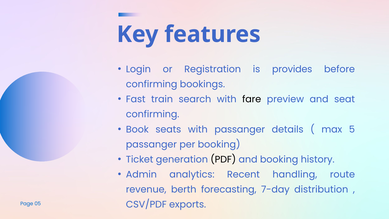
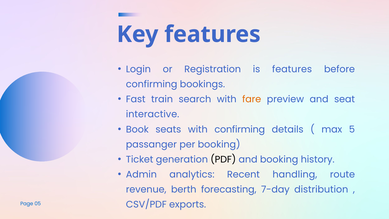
is provides: provides -> features
fare colour: black -> orange
confirming at (153, 114): confirming -> interactive
with passanger: passanger -> confirming
